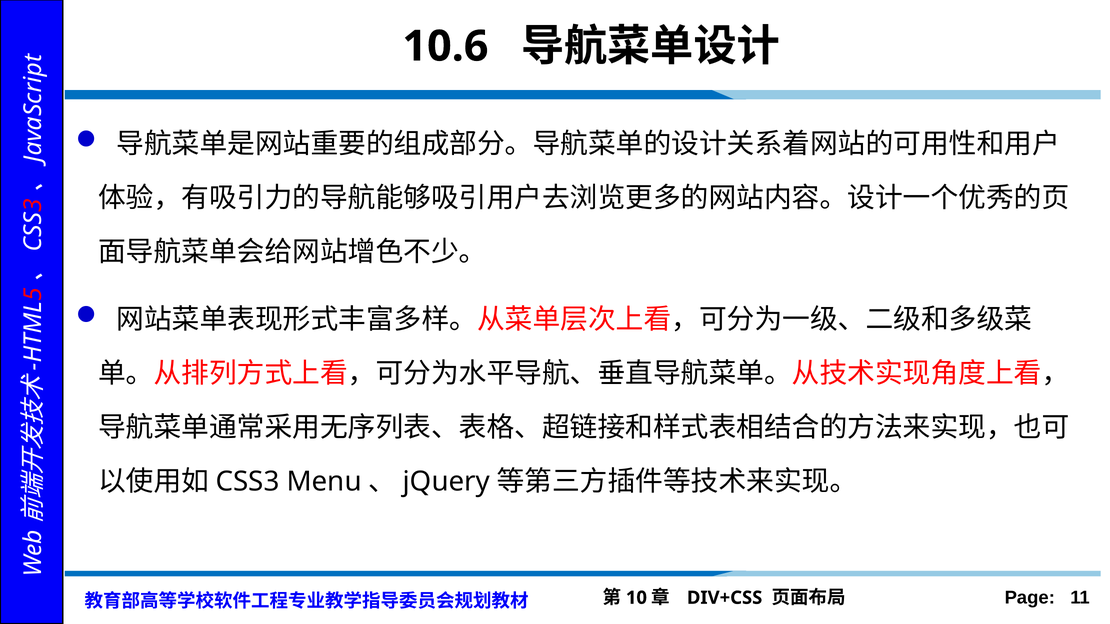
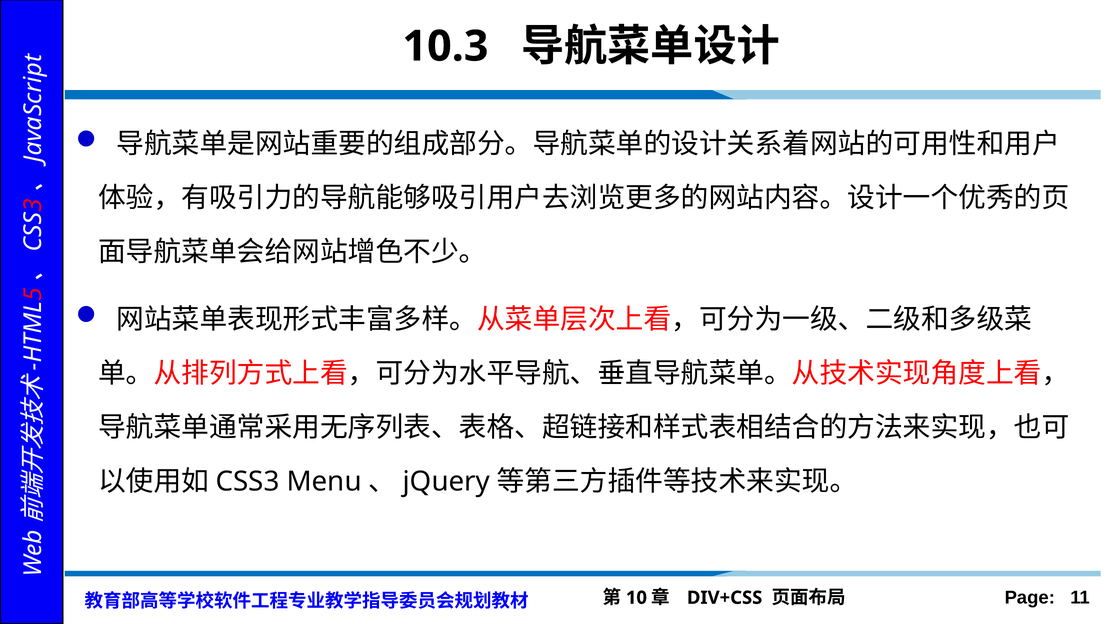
10.6: 10.6 -> 10.3
